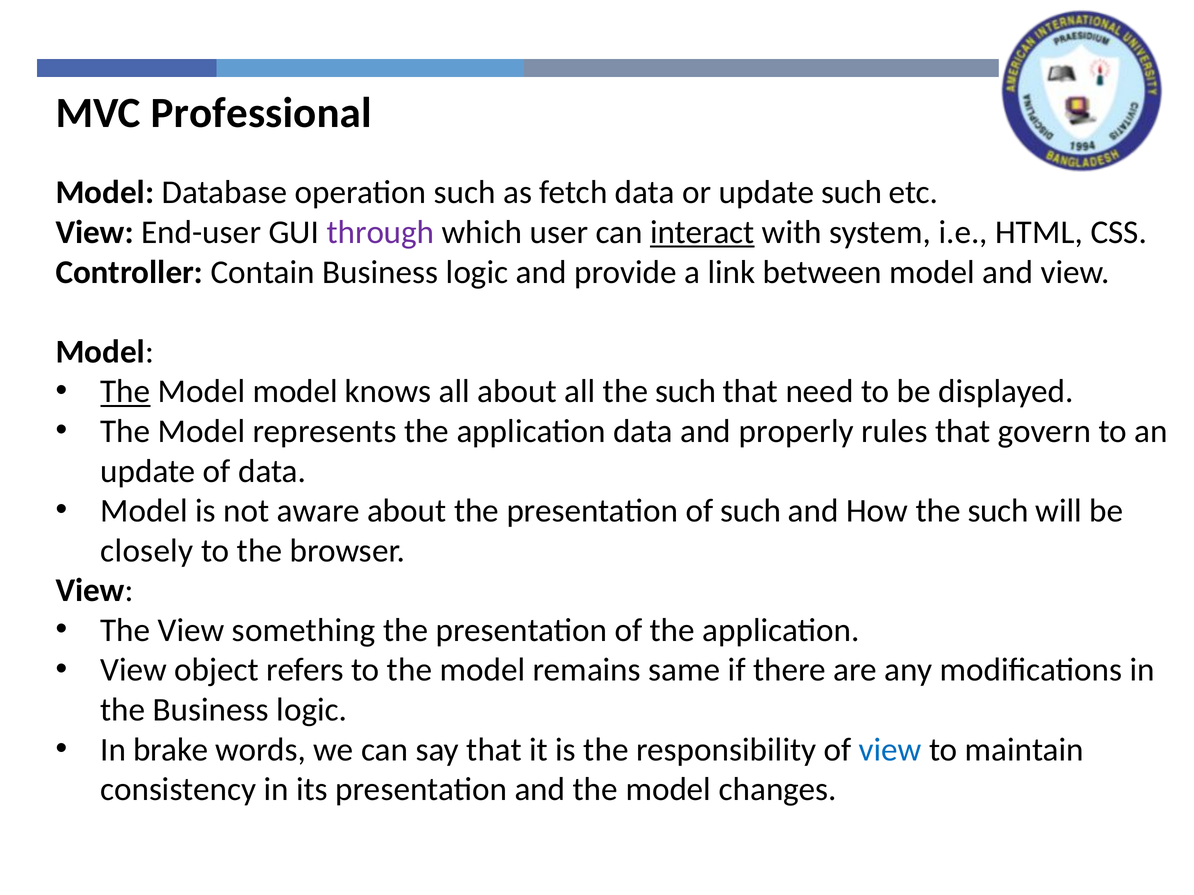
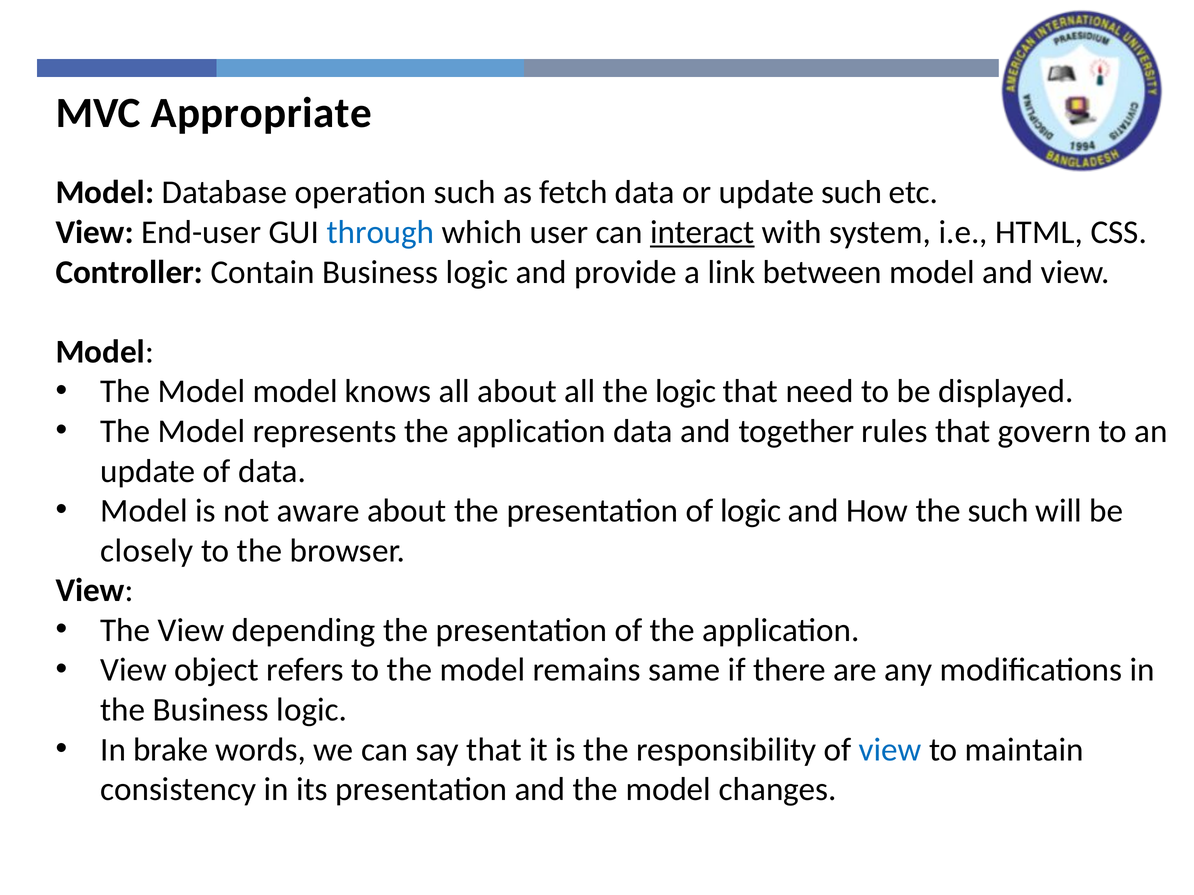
Professional: Professional -> Appropriate
through colour: purple -> blue
The at (125, 392) underline: present -> none
all the such: such -> logic
properly: properly -> together
of such: such -> logic
something: something -> depending
